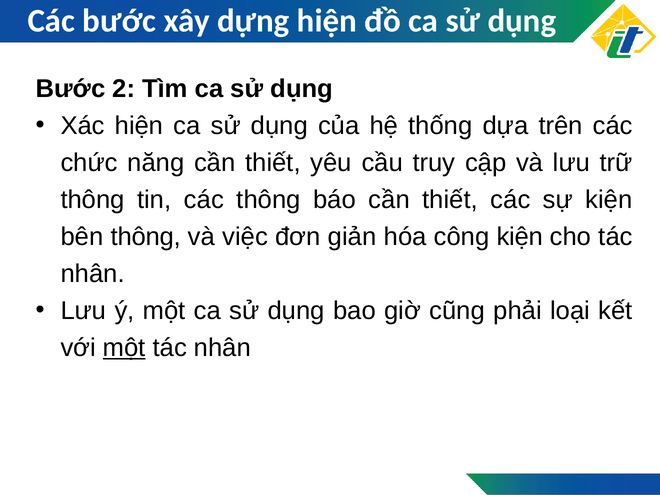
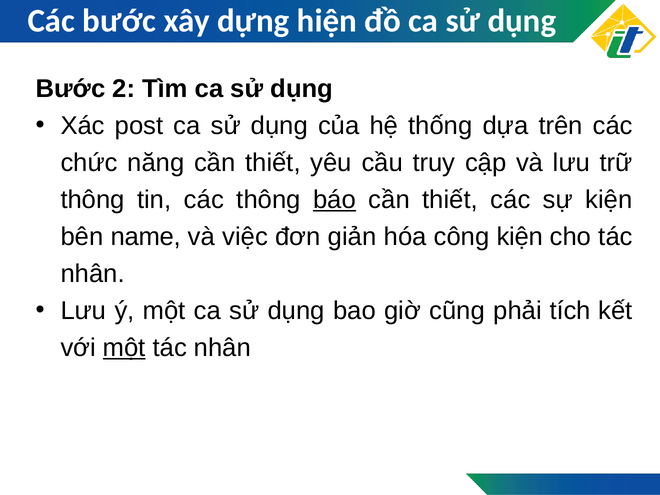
Xác hiện: hiện -> post
báo underline: none -> present
bên thông: thông -> name
loại: loại -> tích
